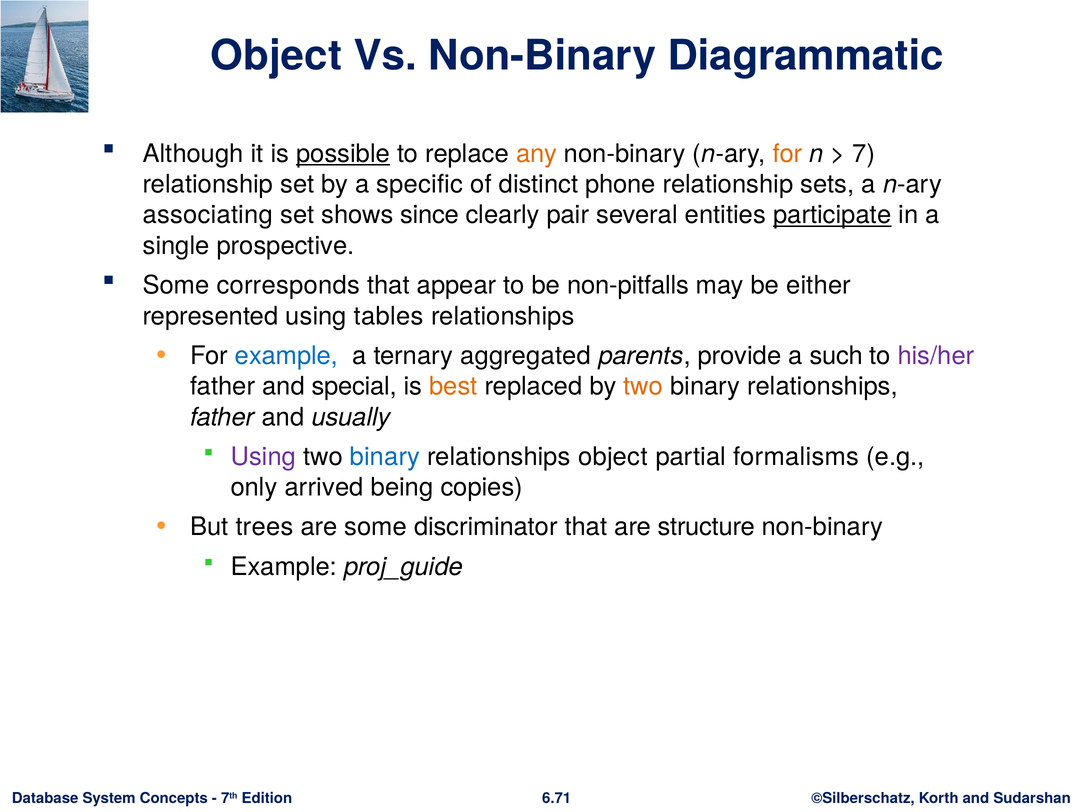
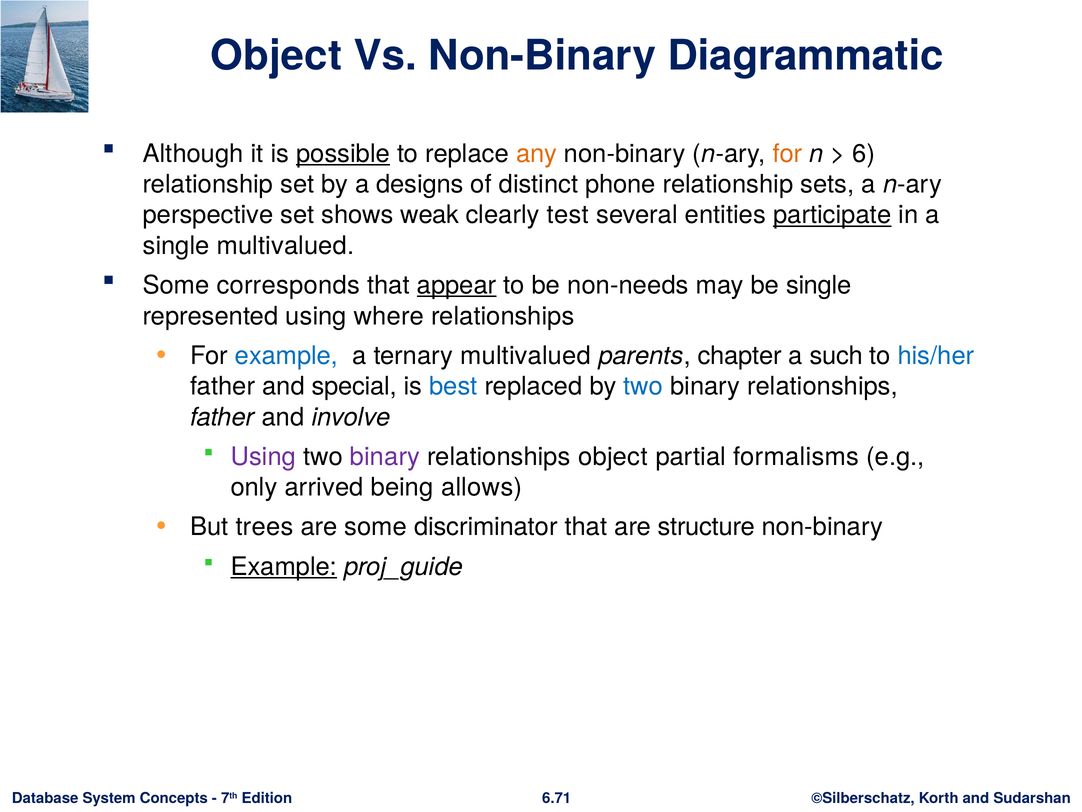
7: 7 -> 6
specific: specific -> designs
associating: associating -> perspective
since: since -> weak
pair: pair -> test
single prospective: prospective -> multivalued
appear underline: none -> present
non-pitfalls: non-pitfalls -> non-needs
be either: either -> single
tables: tables -> where
ternary aggregated: aggregated -> multivalued
provide: provide -> chapter
his/her colour: purple -> blue
best colour: orange -> blue
two at (643, 386) colour: orange -> blue
usually: usually -> involve
binary at (385, 456) colour: blue -> purple
copies: copies -> allows
Example at (284, 566) underline: none -> present
